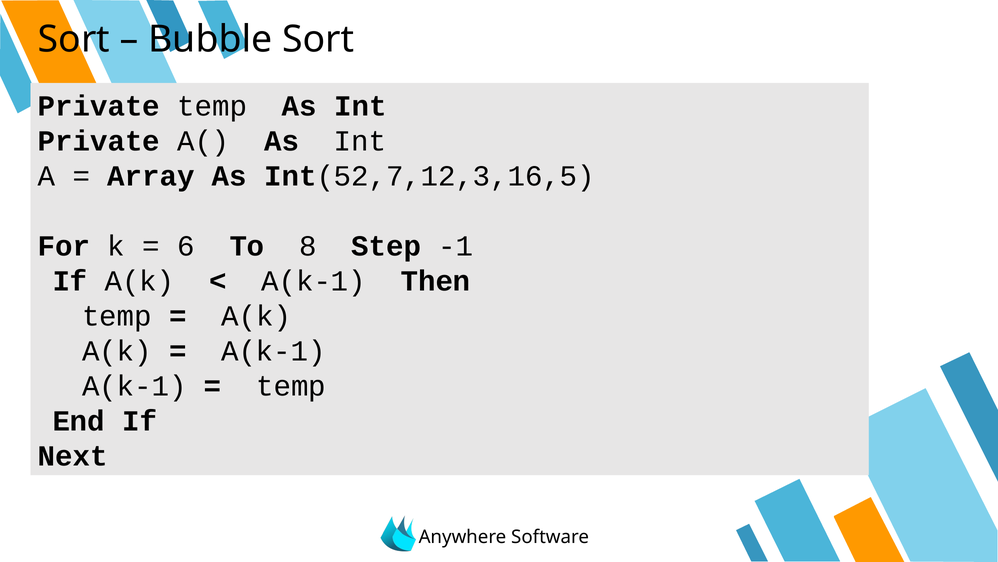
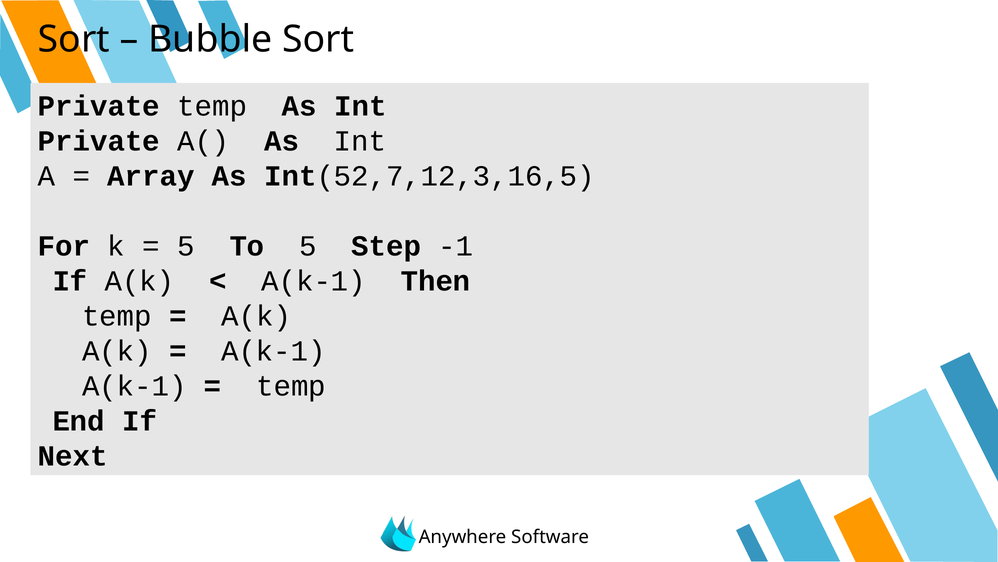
6 at (186, 246): 6 -> 5
To 8: 8 -> 5
